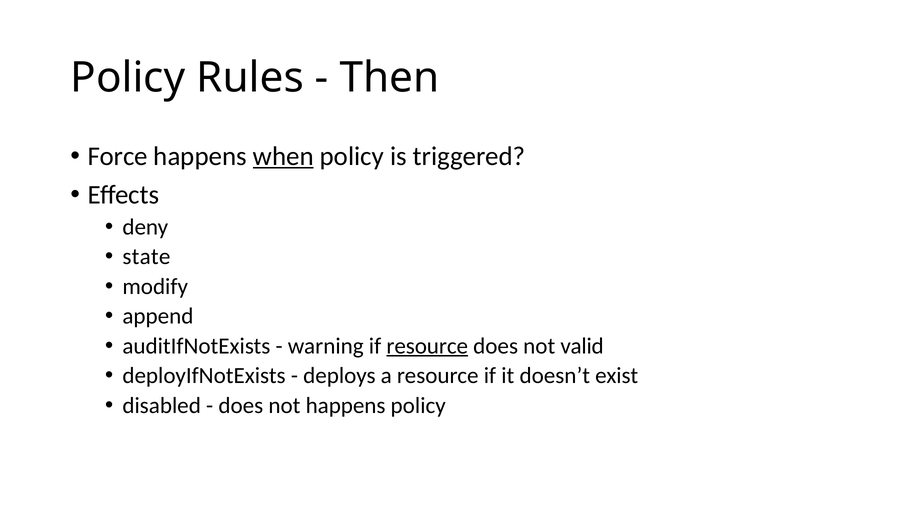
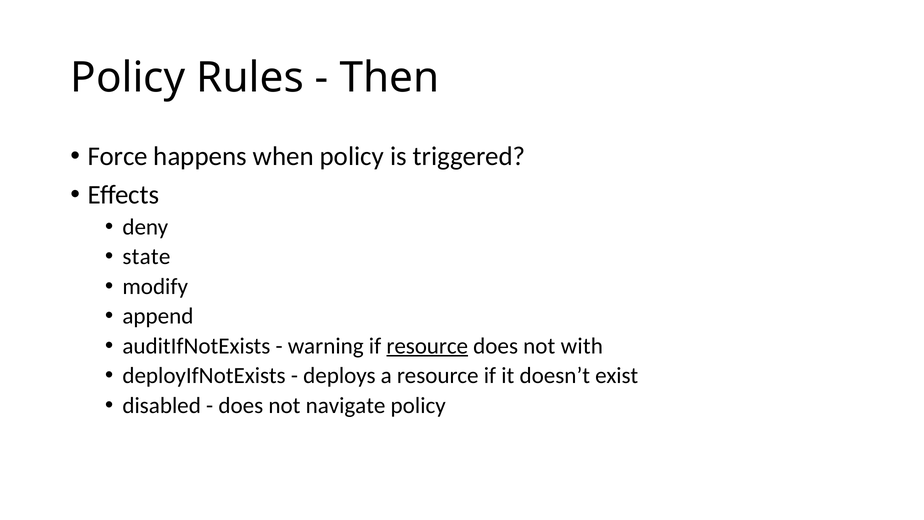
when underline: present -> none
valid: valid -> with
not happens: happens -> navigate
